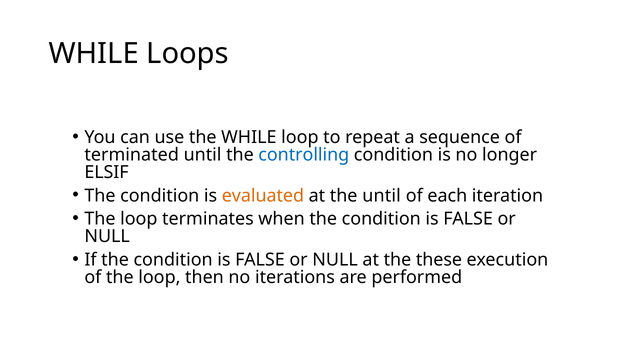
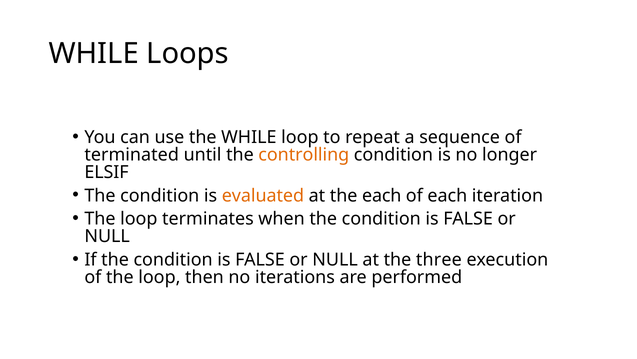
controlling colour: blue -> orange
the until: until -> each
these: these -> three
